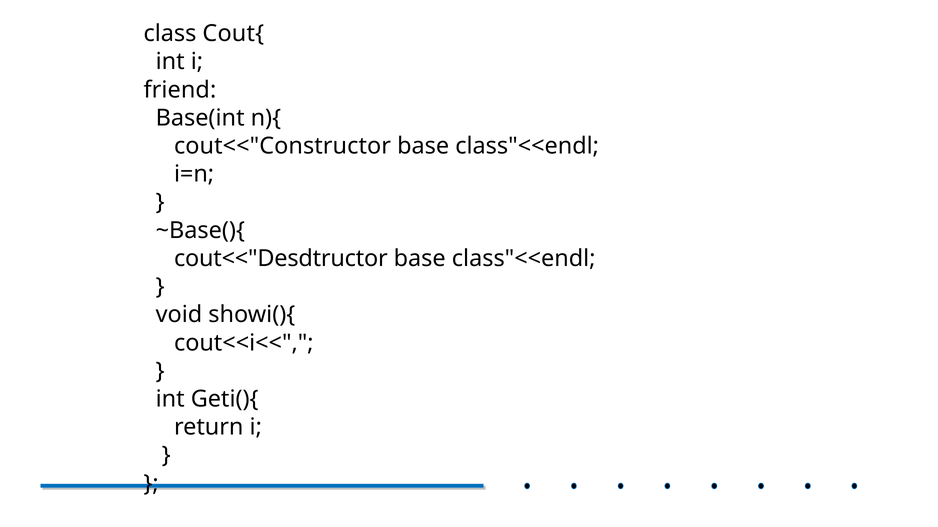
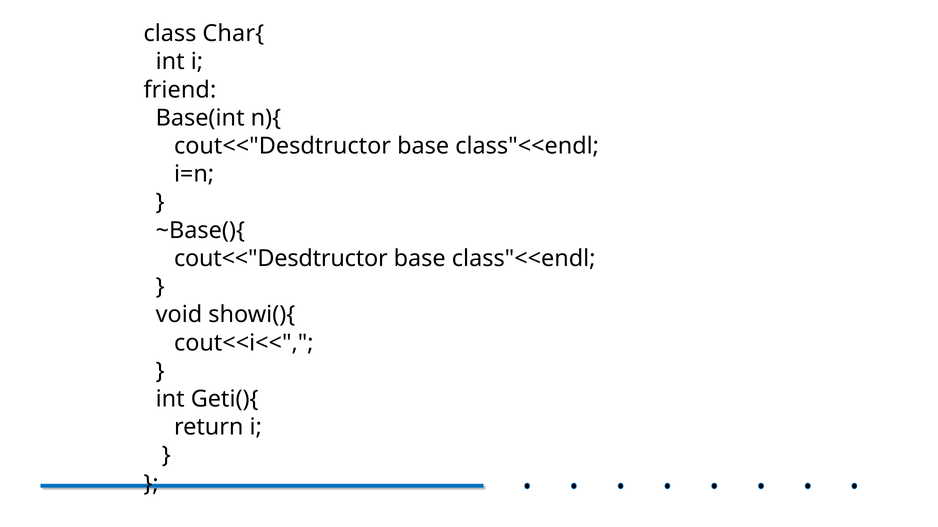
Cout{: Cout{ -> Char{
cout<<"Constructor at (283, 146): cout<<"Constructor -> cout<<"Desdtructor
